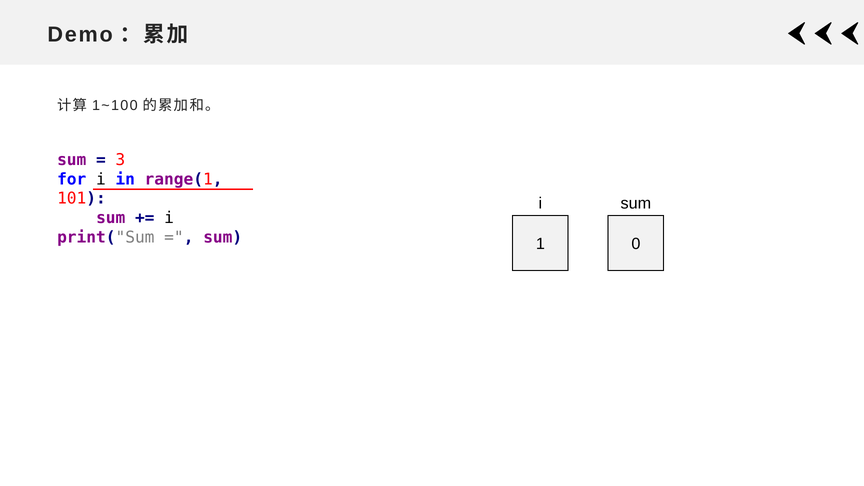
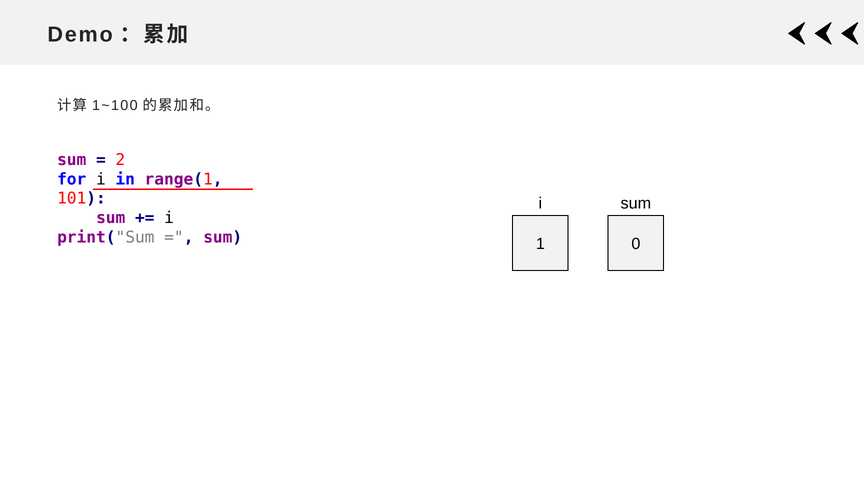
3: 3 -> 2
